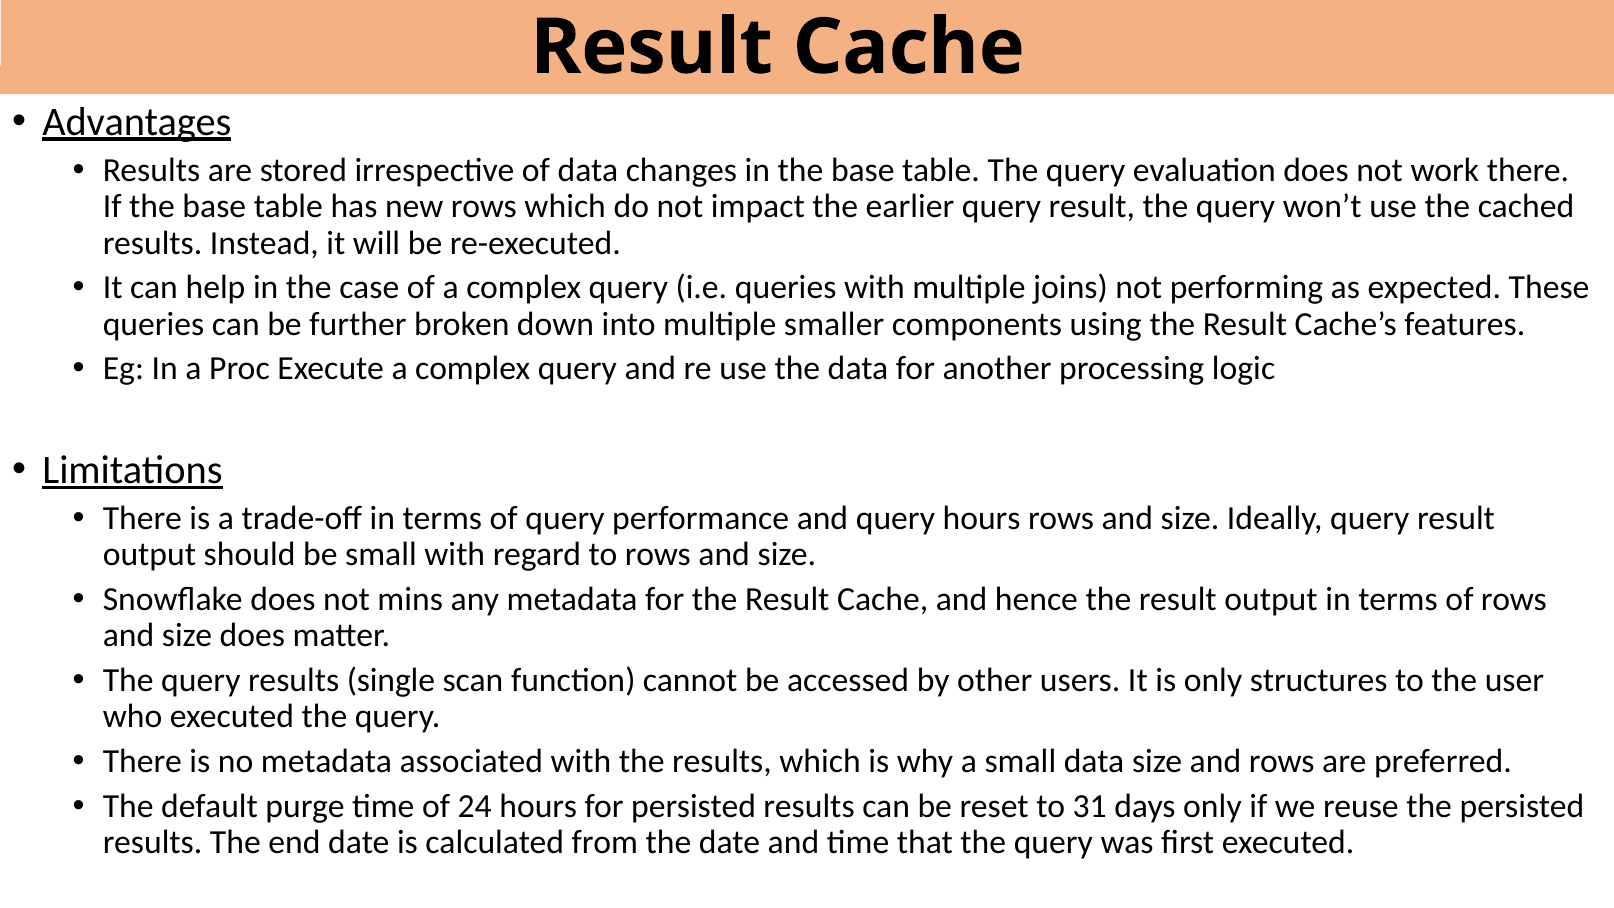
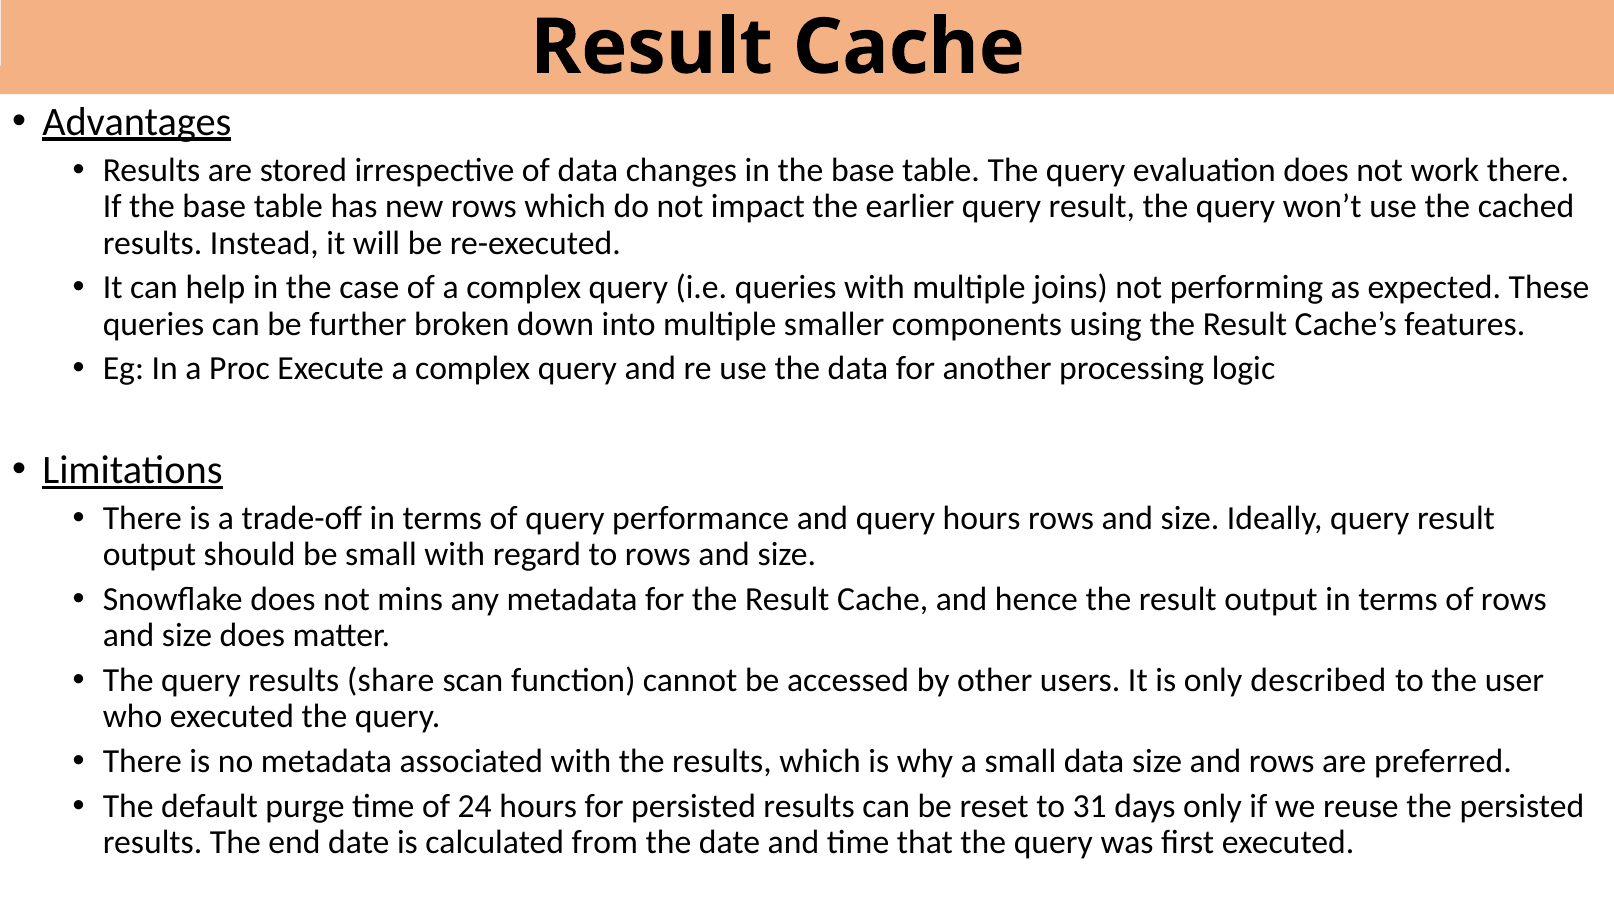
single: single -> share
structures: structures -> described
